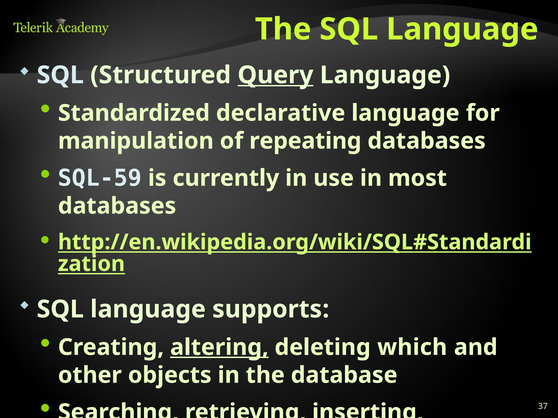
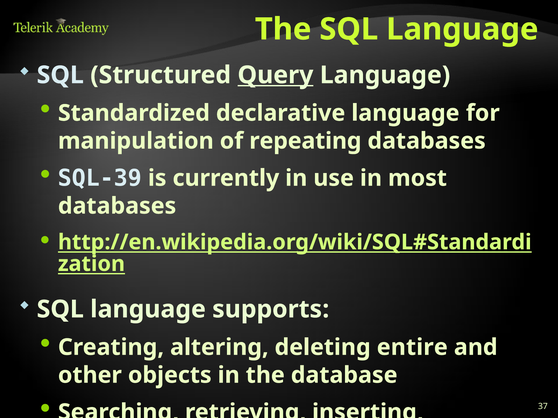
SQL-59: SQL-59 -> SQL-39
altering underline: present -> none
which: which -> entire
